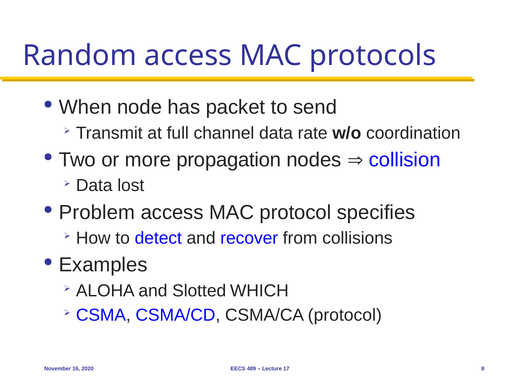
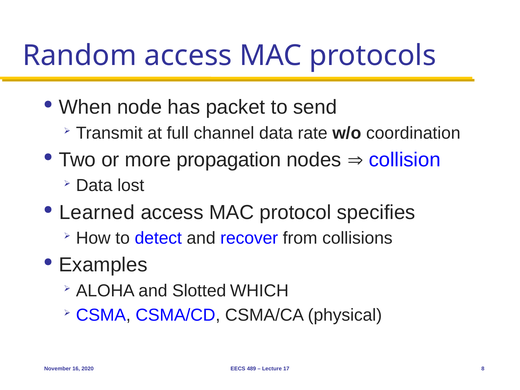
Problem: Problem -> Learned
CSMA/CA protocol: protocol -> physical
